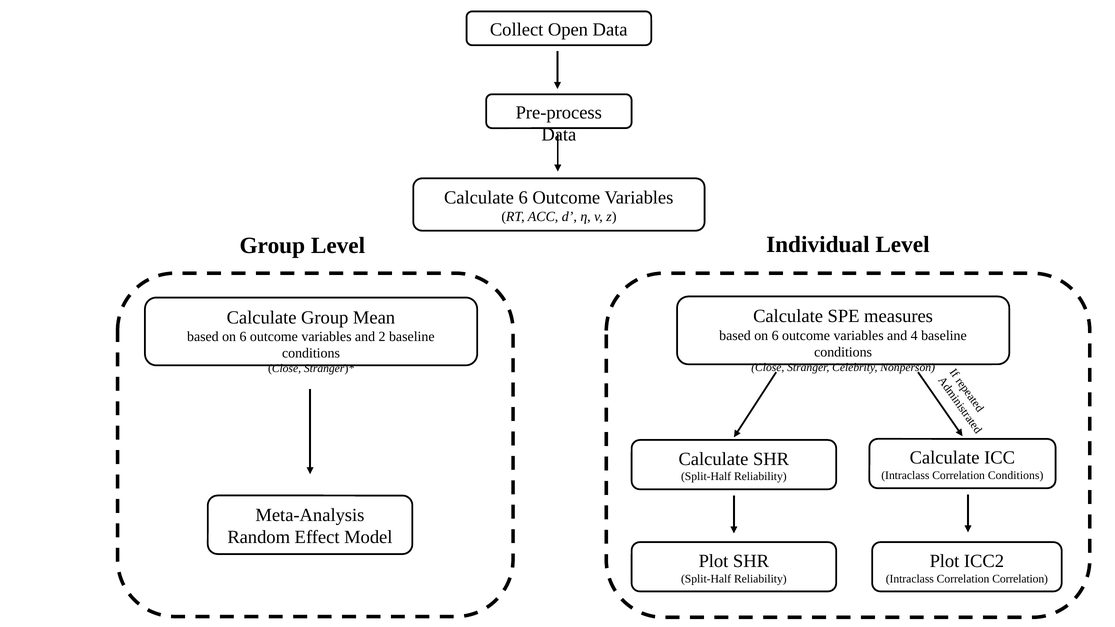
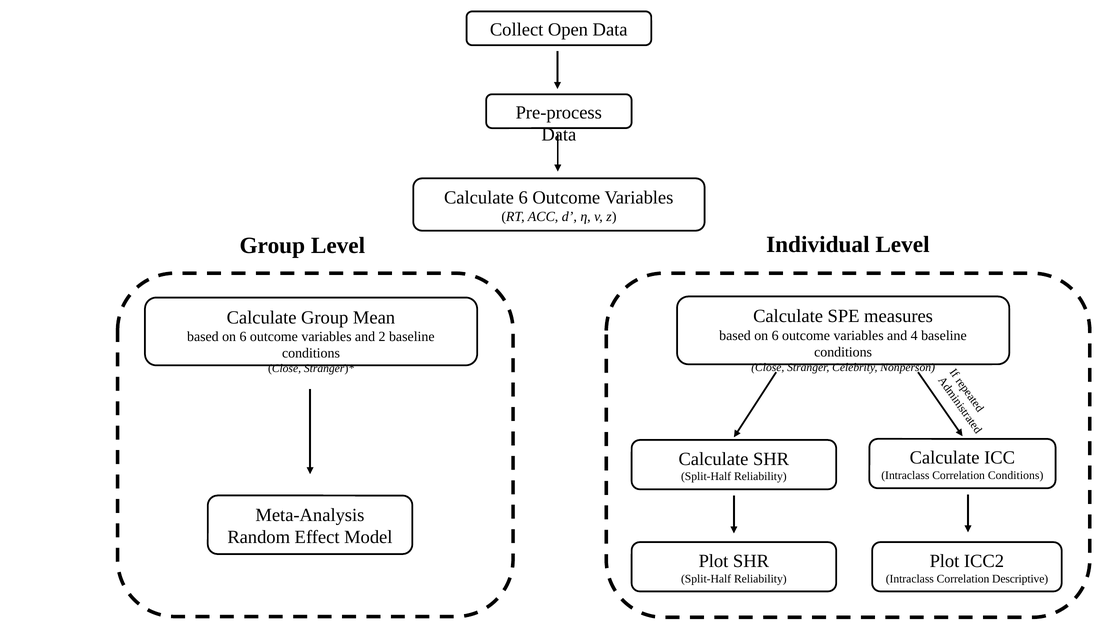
Correlation Correlation: Correlation -> Descriptive
